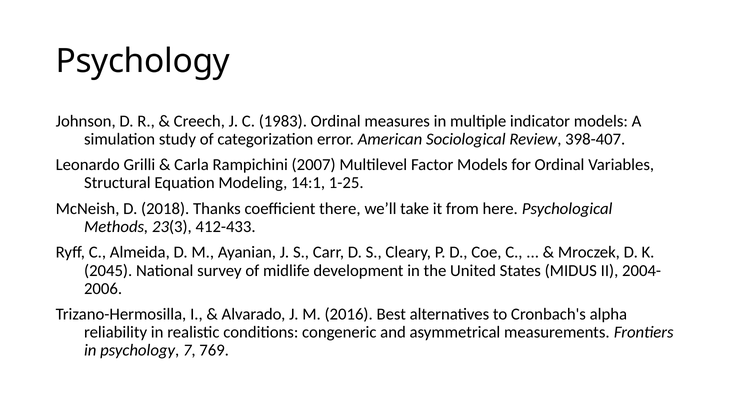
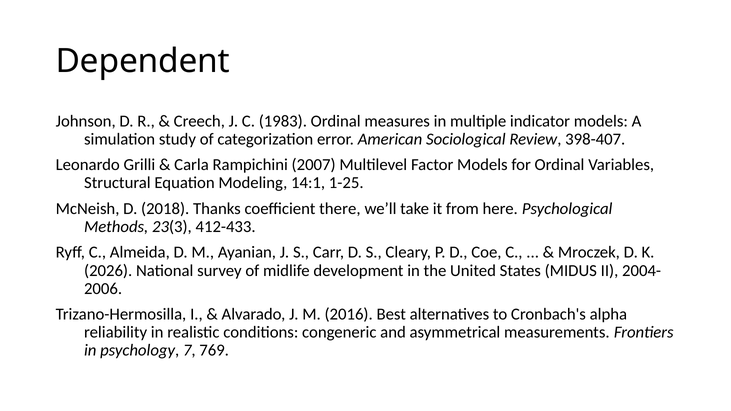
Psychology at (143, 61): Psychology -> Dependent
2045: 2045 -> 2026
